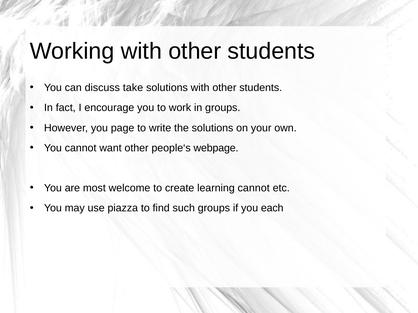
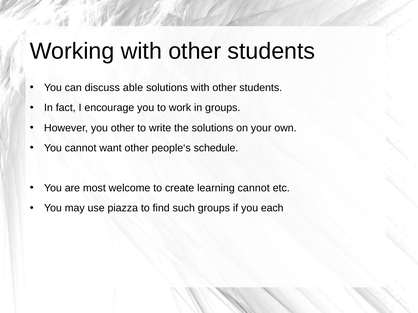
take: take -> able
you page: page -> other
webpage: webpage -> schedule
